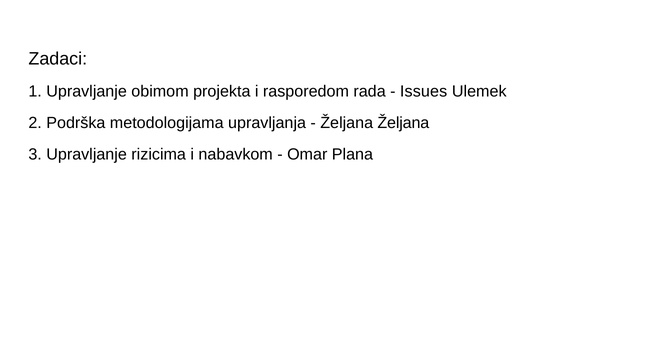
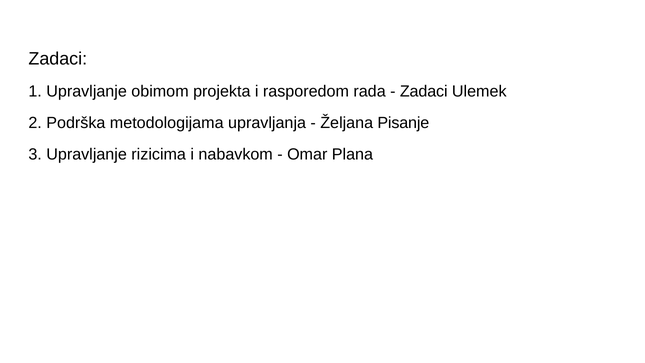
Issues at (424, 91): Issues -> Zadaci
Željana Željana: Željana -> Pisanje
